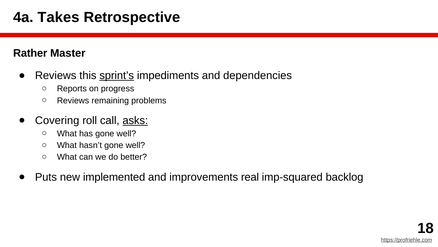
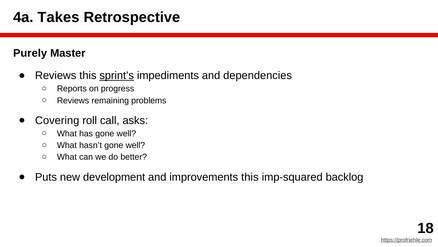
Rather: Rather -> Purely
asks underline: present -> none
implemented: implemented -> development
improvements real: real -> this
